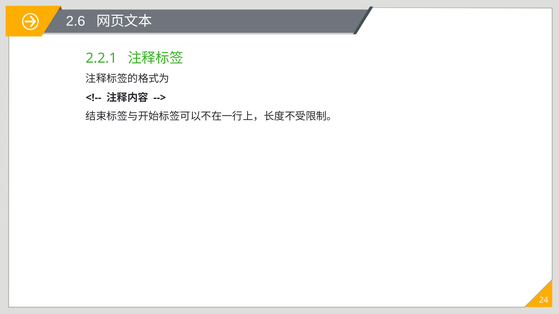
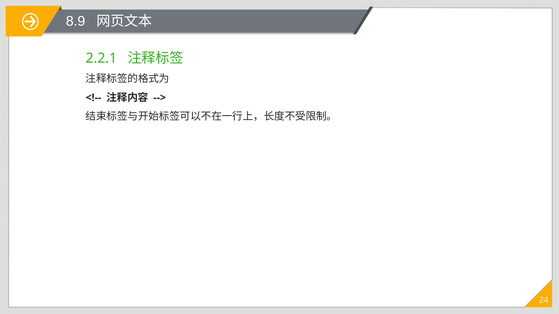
2.6: 2.6 -> 8.9
